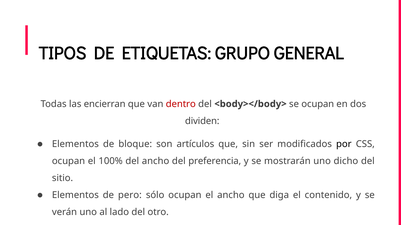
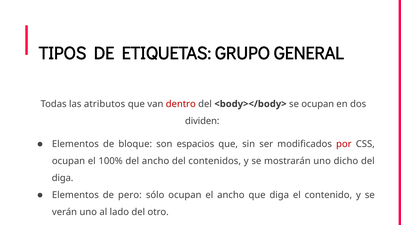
encierran: encierran -> atributos
artículos: artículos -> espacios
por colour: black -> red
preferencia: preferencia -> contenidos
sitio at (63, 179): sitio -> diga
